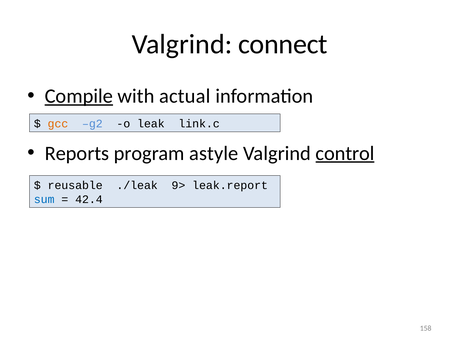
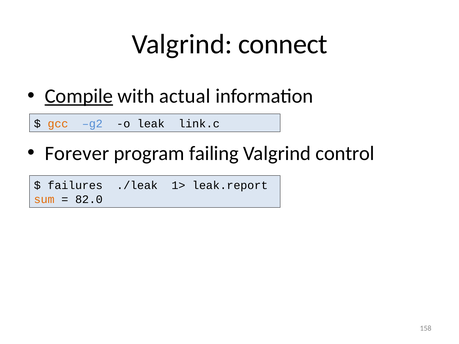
Reports: Reports -> Forever
astyle: astyle -> failing
control underline: present -> none
reusable: reusable -> failures
9>: 9> -> 1>
sum colour: blue -> orange
42.4: 42.4 -> 82.0
